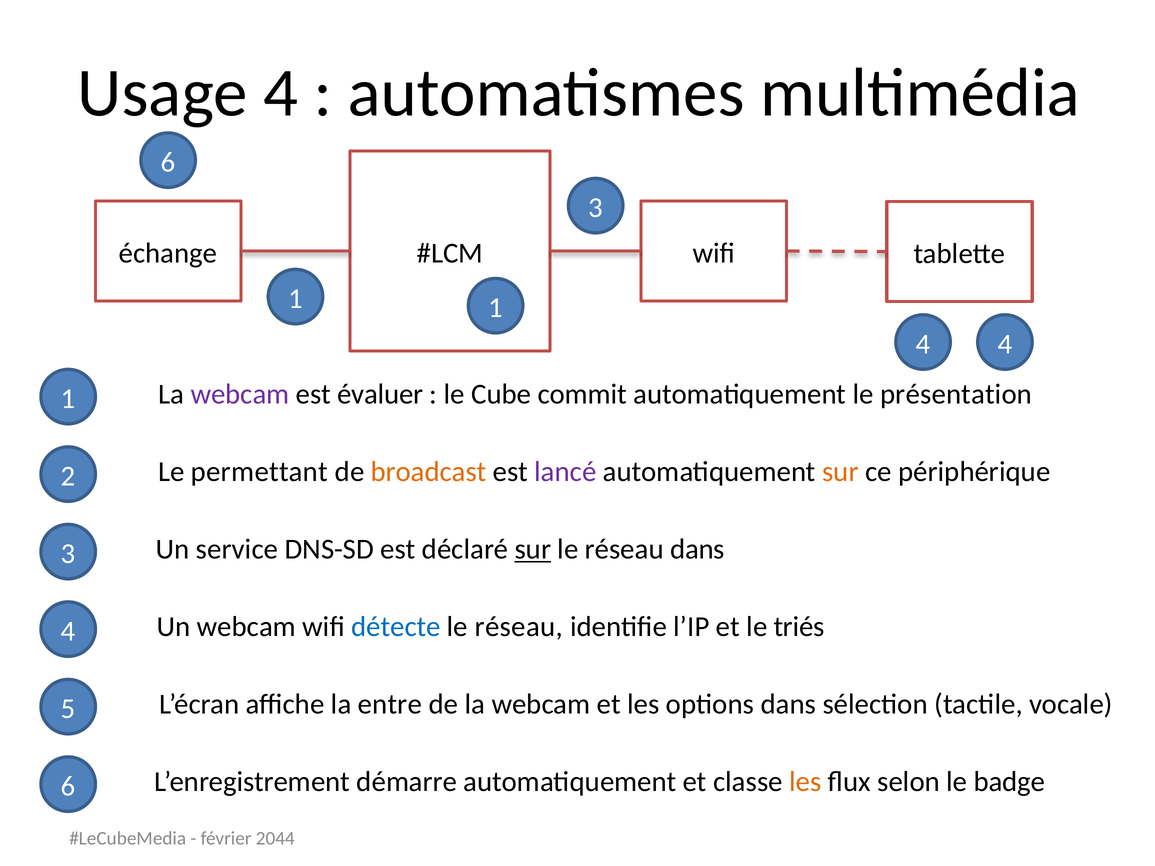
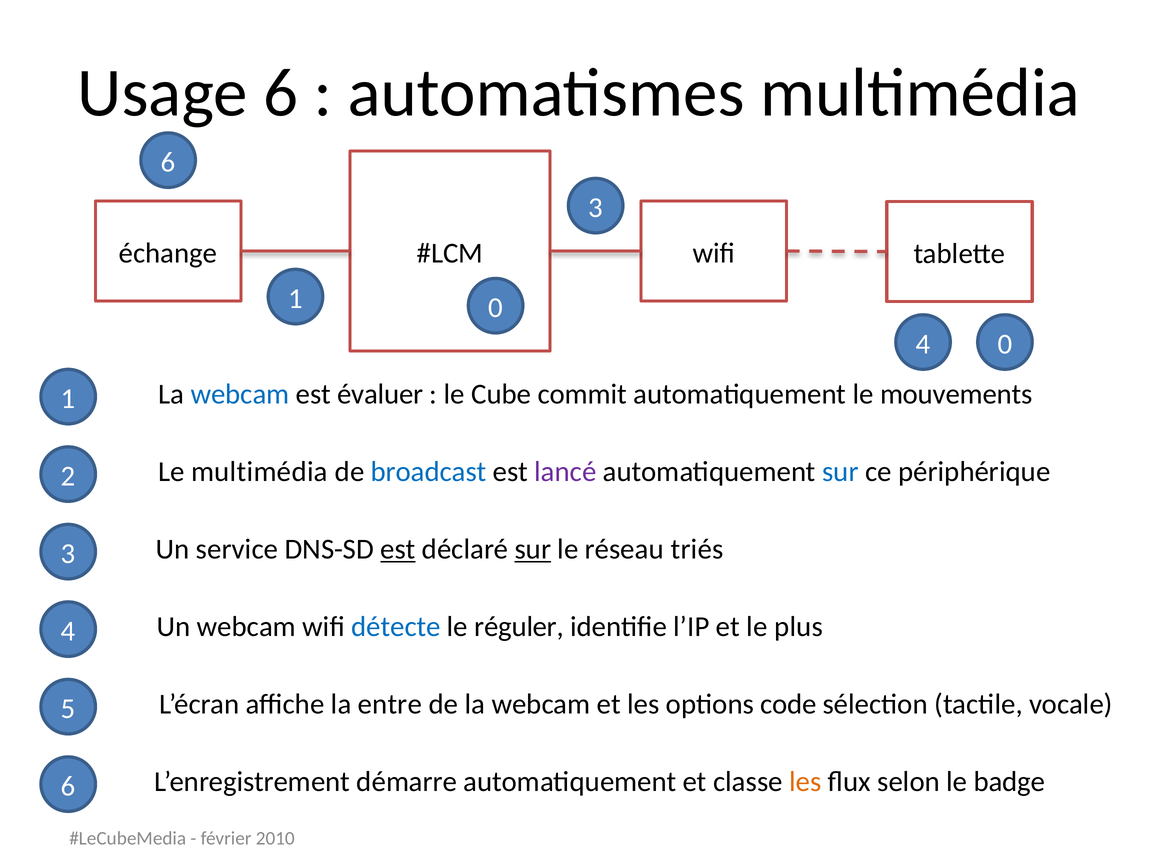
Usage 4: 4 -> 6
1 1: 1 -> 0
4 4: 4 -> 0
webcam at (240, 394) colour: purple -> blue
présentation: présentation -> mouvements
Le permettant: permettant -> multimédia
broadcast colour: orange -> blue
sur at (840, 472) colour: orange -> blue
est at (398, 550) underline: none -> present
réseau dans: dans -> triés
réseau at (519, 627): réseau -> réguler
triés: triés -> plus
options dans: dans -> code
2044: 2044 -> 2010
